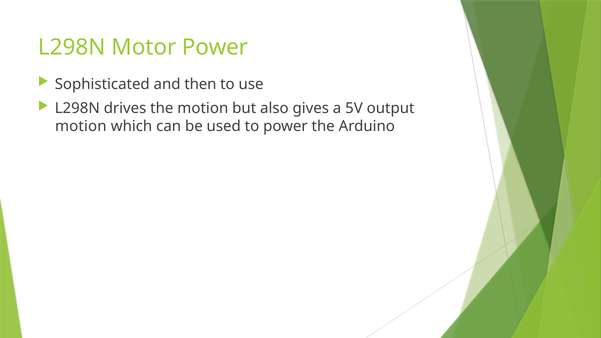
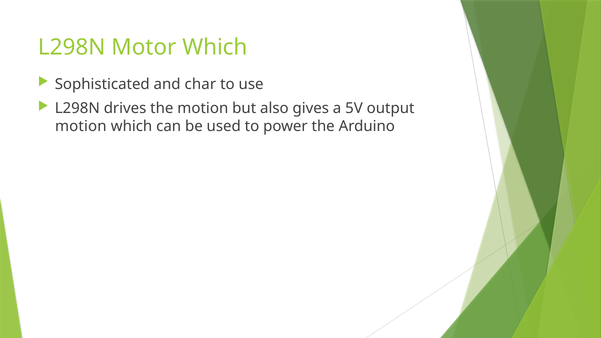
Motor Power: Power -> Which
then: then -> char
